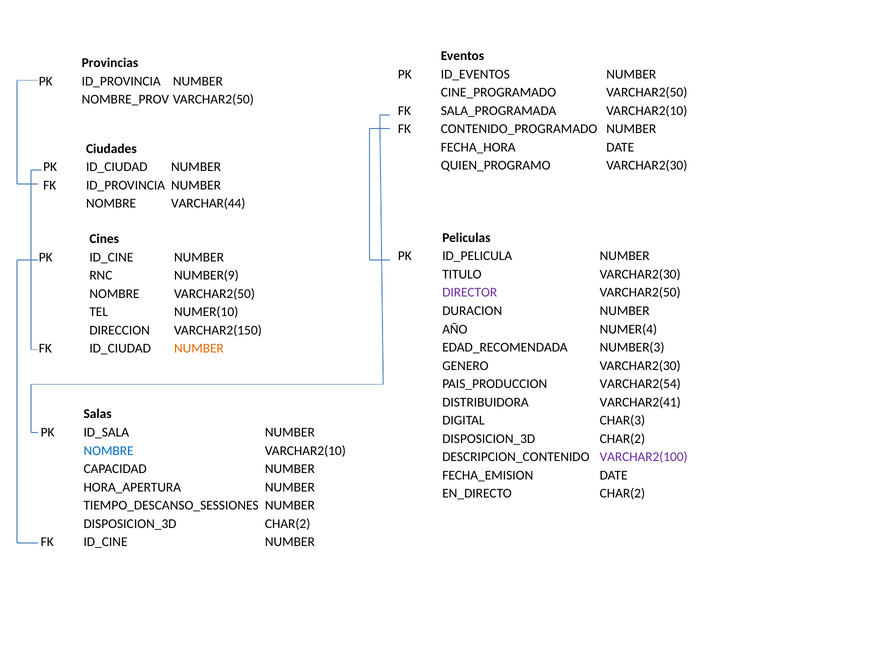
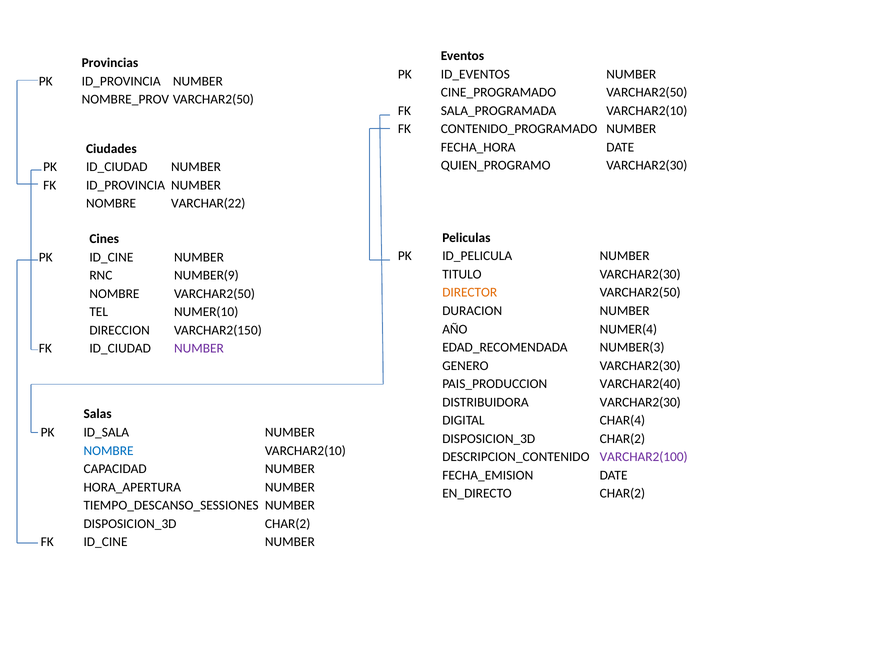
VARCHAR(44: VARCHAR(44 -> VARCHAR(22
DIRECTOR colour: purple -> orange
NUMBER at (199, 348) colour: orange -> purple
VARCHAR2(54: VARCHAR2(54 -> VARCHAR2(40
DISTRIBUIDORA VARCHAR2(41: VARCHAR2(41 -> VARCHAR2(30
CHAR(3: CHAR(3 -> CHAR(4
